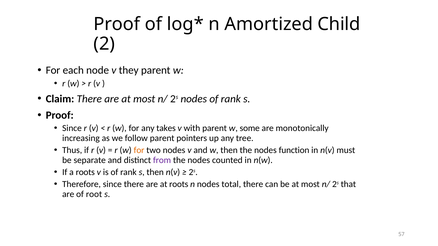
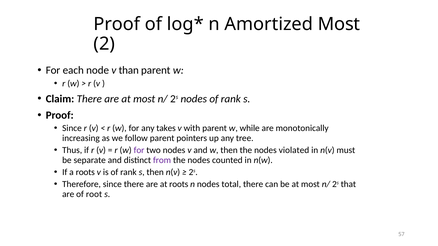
Amortized Child: Child -> Most
they: they -> than
some: some -> while
for at (139, 150) colour: orange -> purple
function: function -> violated
